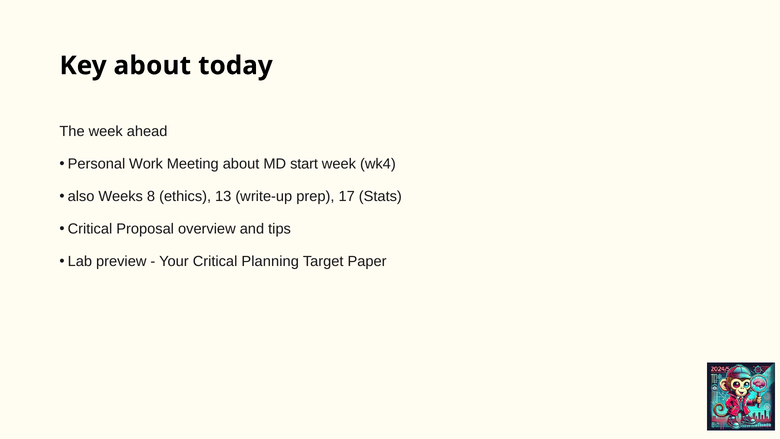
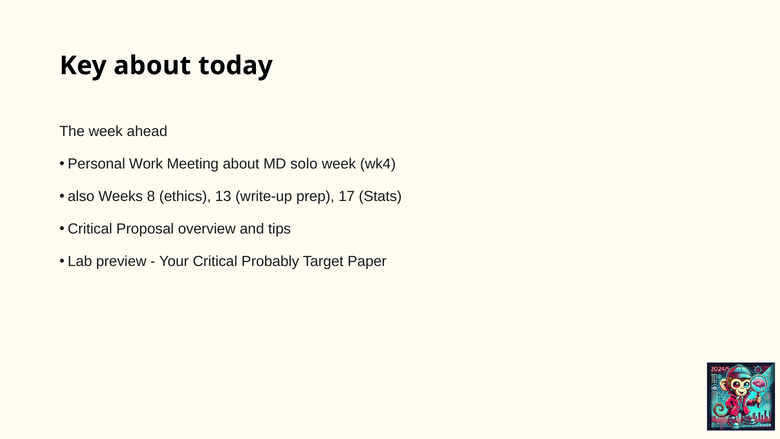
start: start -> solo
Planning: Planning -> Probably
